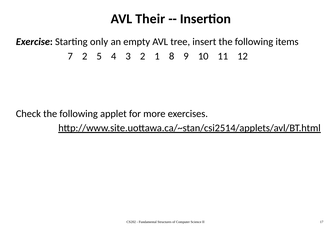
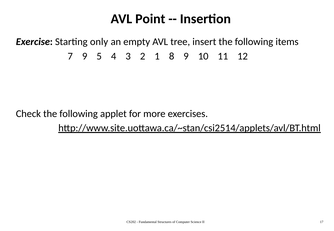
Their: Their -> Point
7 2: 2 -> 9
